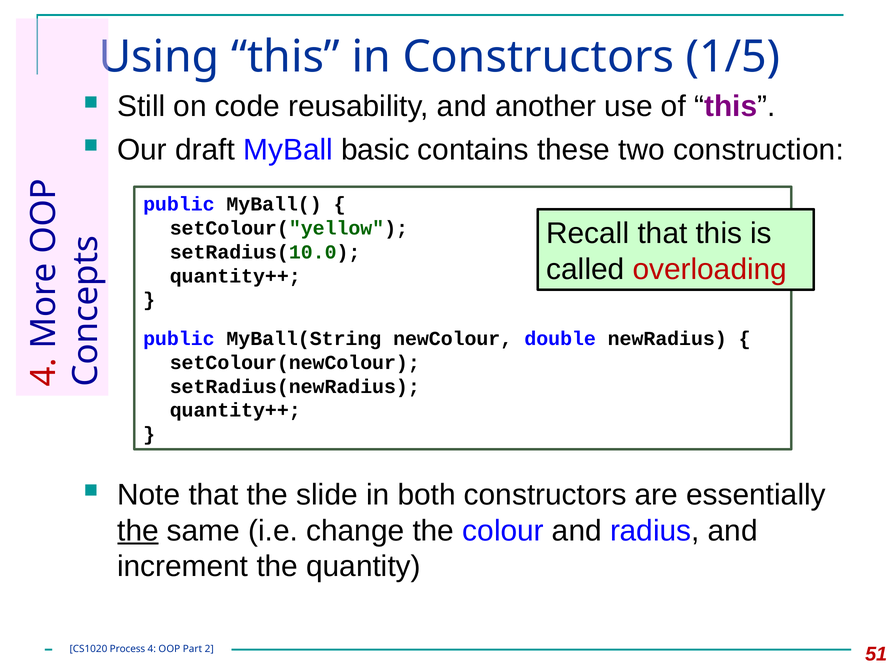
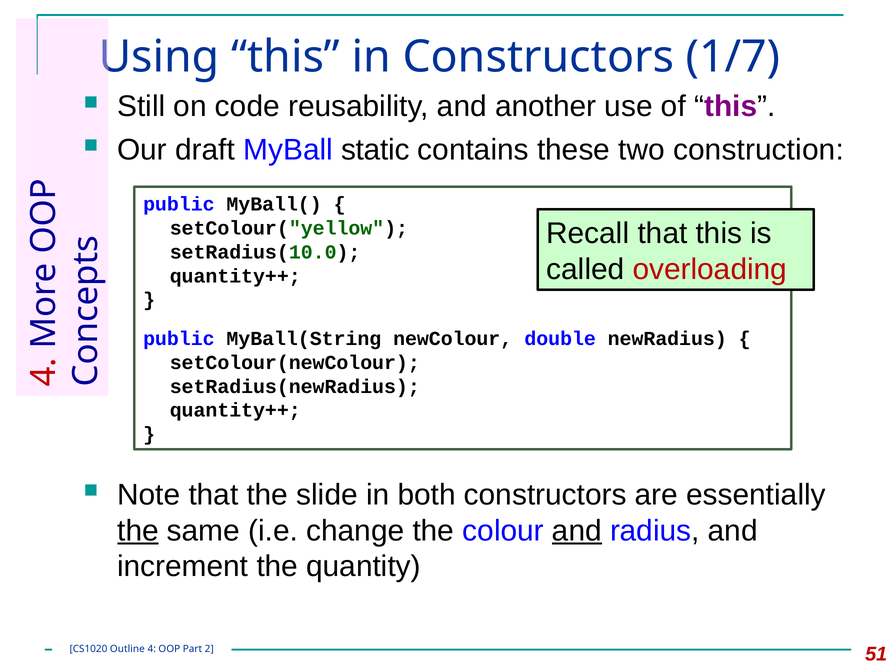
1/5: 1/5 -> 1/7
basic: basic -> static
and at (577, 531) underline: none -> present
Process: Process -> Outline
